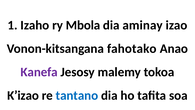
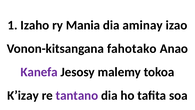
Mbola: Mbola -> Mania
K’izao: K’izao -> K’izay
tantano colour: blue -> purple
